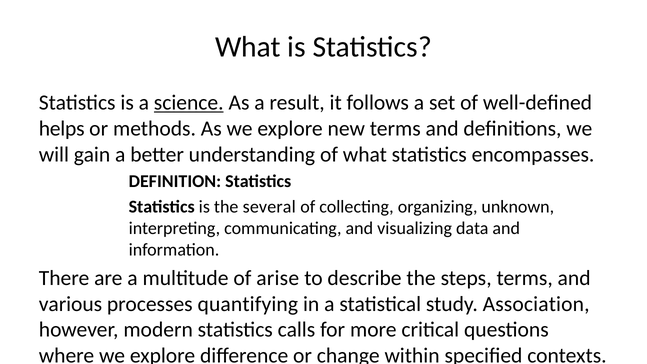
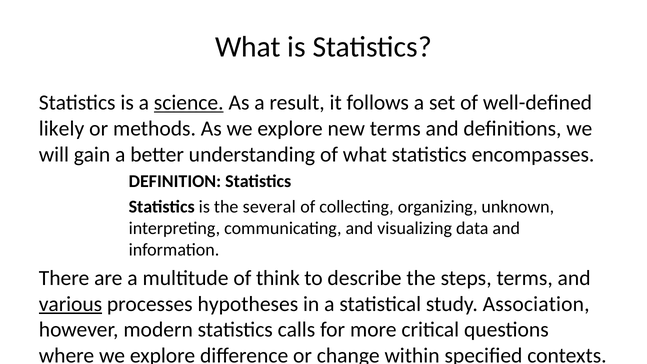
helps: helps -> likely
arise: arise -> think
various underline: none -> present
quantifying: quantifying -> hypotheses
